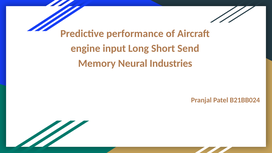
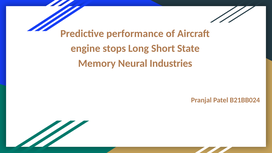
input: input -> stops
Send: Send -> State
